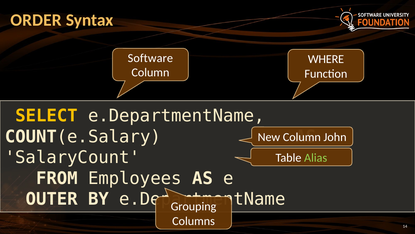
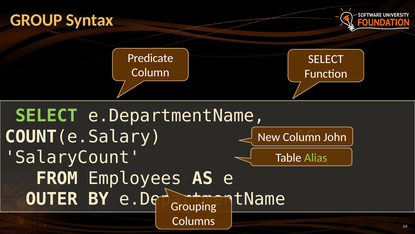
ORDER: ORDER -> GROUP
Software: Software -> Predicate
WHERE at (326, 59): WHERE -> SELECT
SELECT at (46, 116) colour: yellow -> light green
